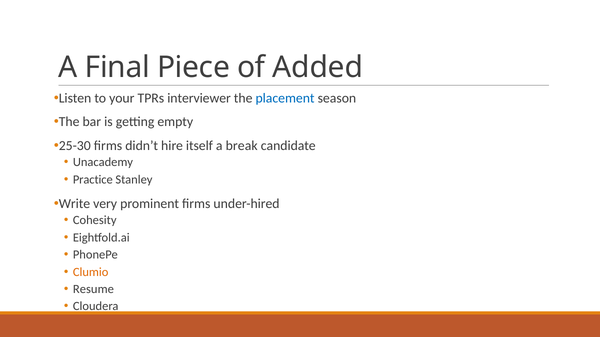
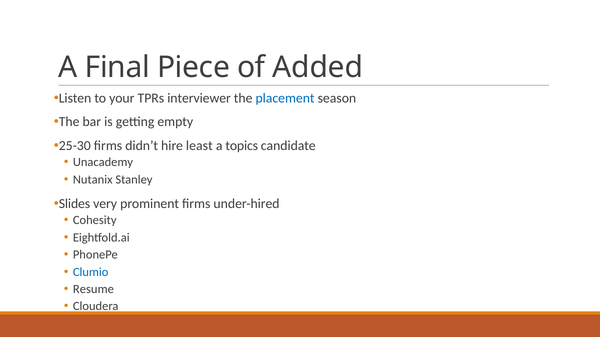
itself: itself -> least
break: break -> topics
Practice: Practice -> Nutanix
Write: Write -> Slides
Clumio colour: orange -> blue
